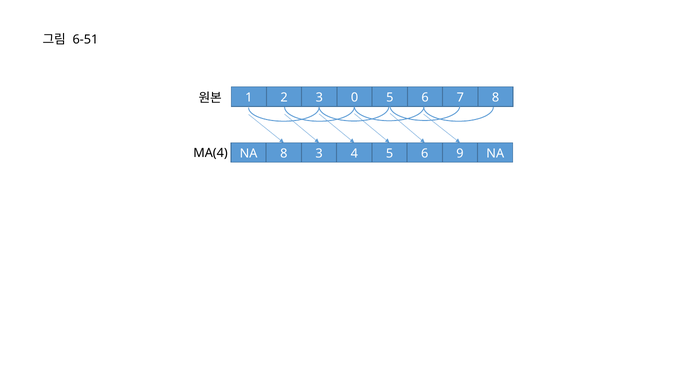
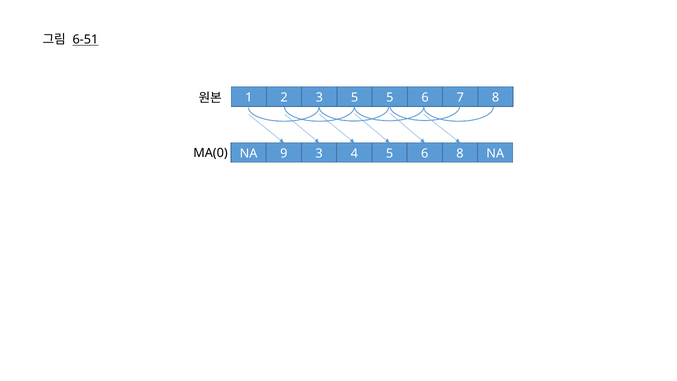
6-51 underline: none -> present
3 0: 0 -> 5
MA(4: MA(4 -> MA(0
NA 8: 8 -> 9
6 9: 9 -> 8
